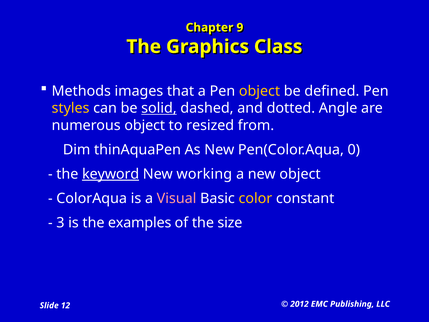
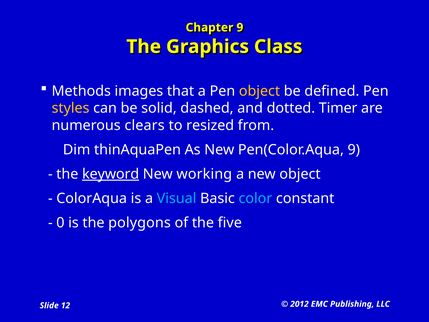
solid underline: present -> none
Angle: Angle -> Timer
numerous object: object -> clears
Pen(Color.Aqua 0: 0 -> 9
Visual colour: pink -> light blue
color colour: yellow -> light blue
3: 3 -> 0
examples: examples -> polygons
size: size -> five
